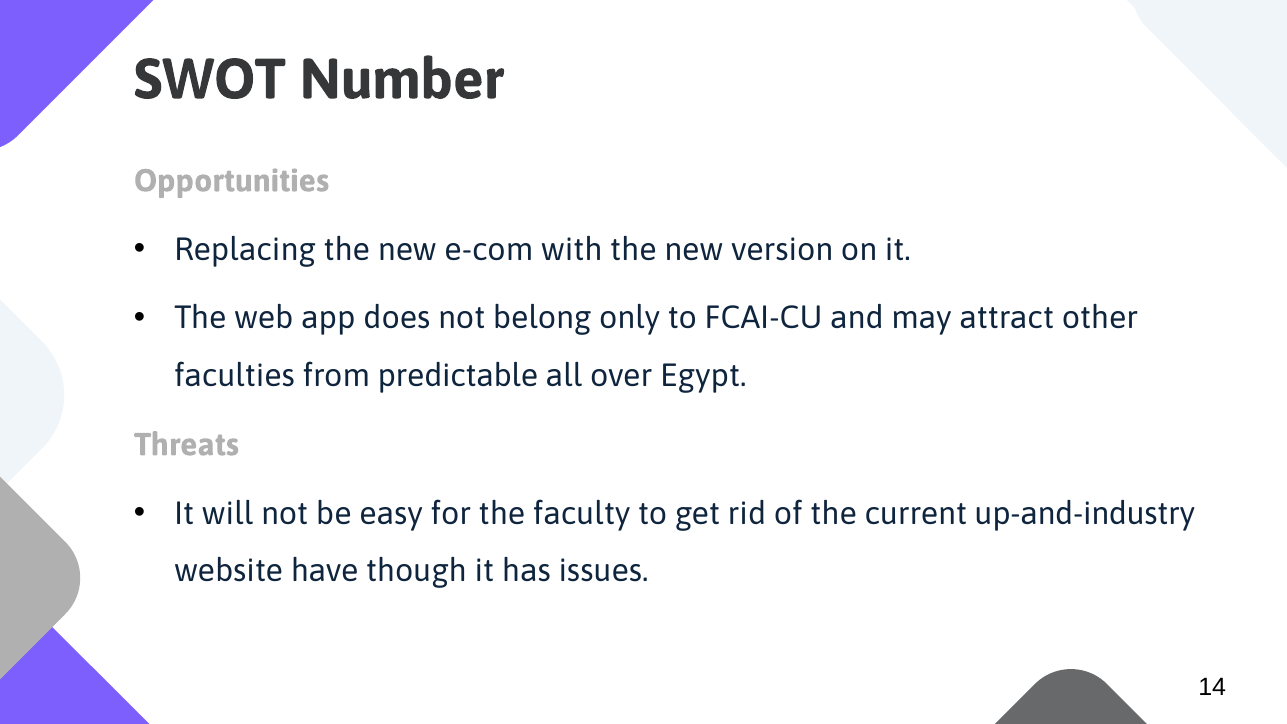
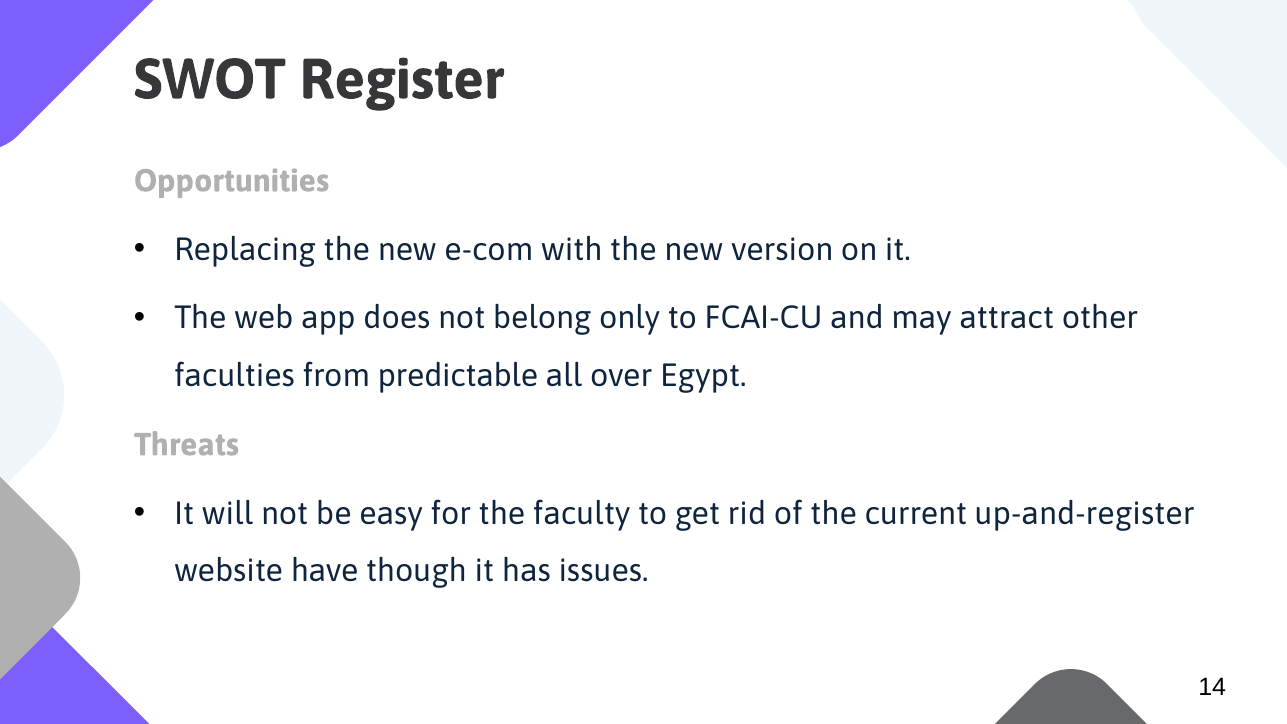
Number: Number -> Register
up-and-industry: up-and-industry -> up-and-register
